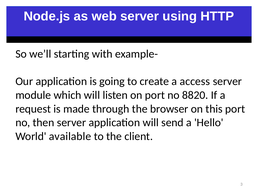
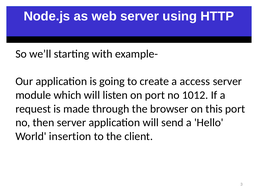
8820: 8820 -> 1012
available: available -> insertion
